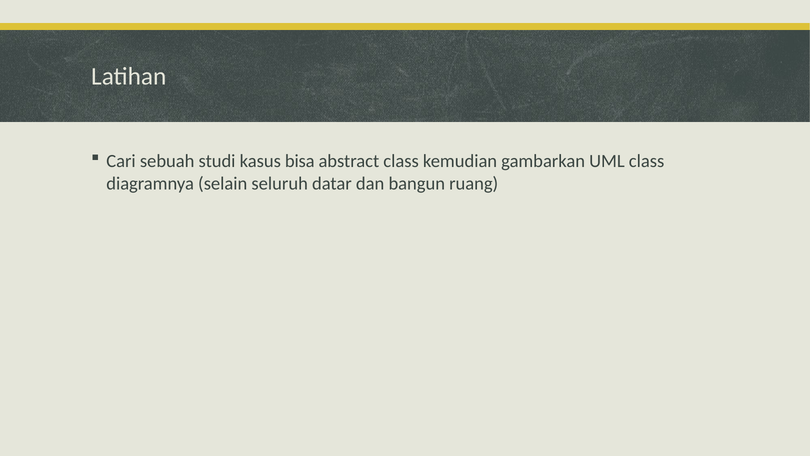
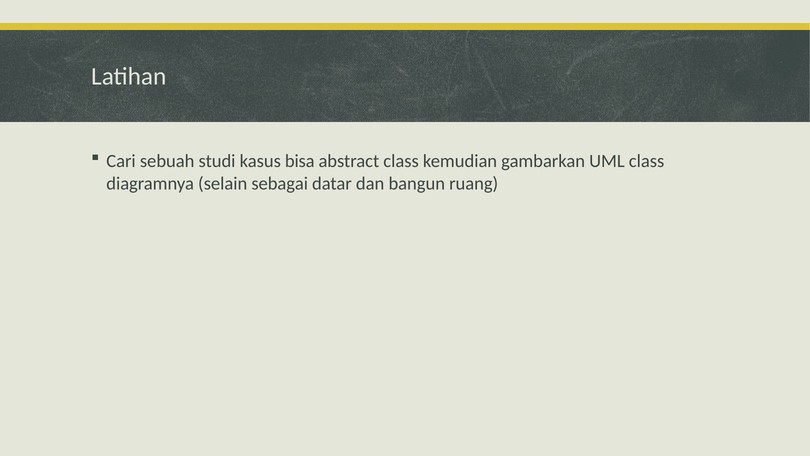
seluruh: seluruh -> sebagai
